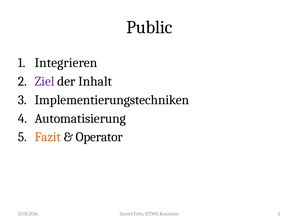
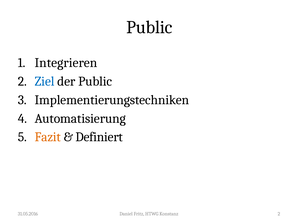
Ziel colour: purple -> blue
der Inhalt: Inhalt -> Public
Operator: Operator -> Definiert
